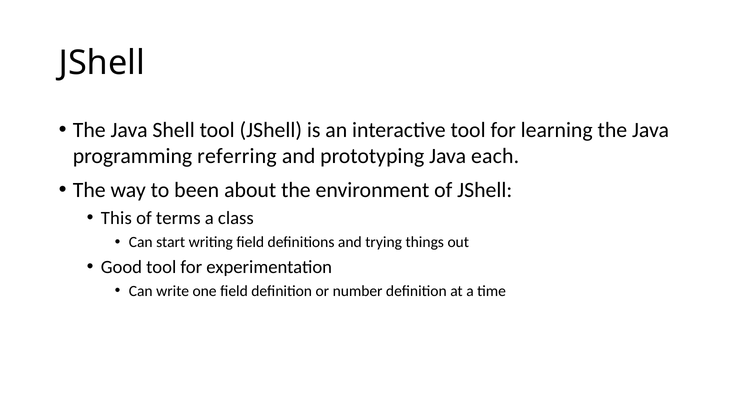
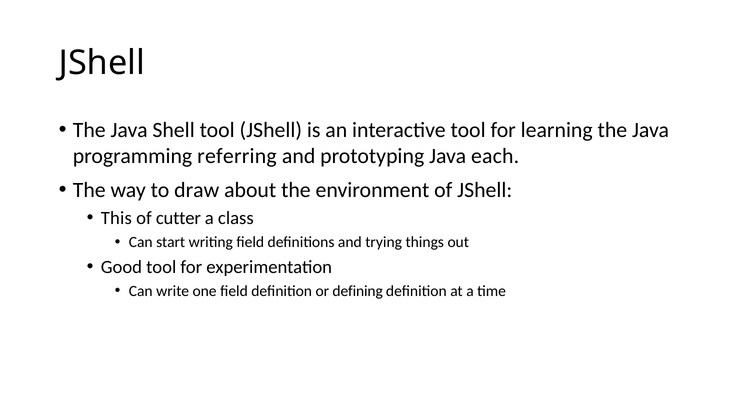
been: been -> draw
terms: terms -> cutter
number: number -> defining
